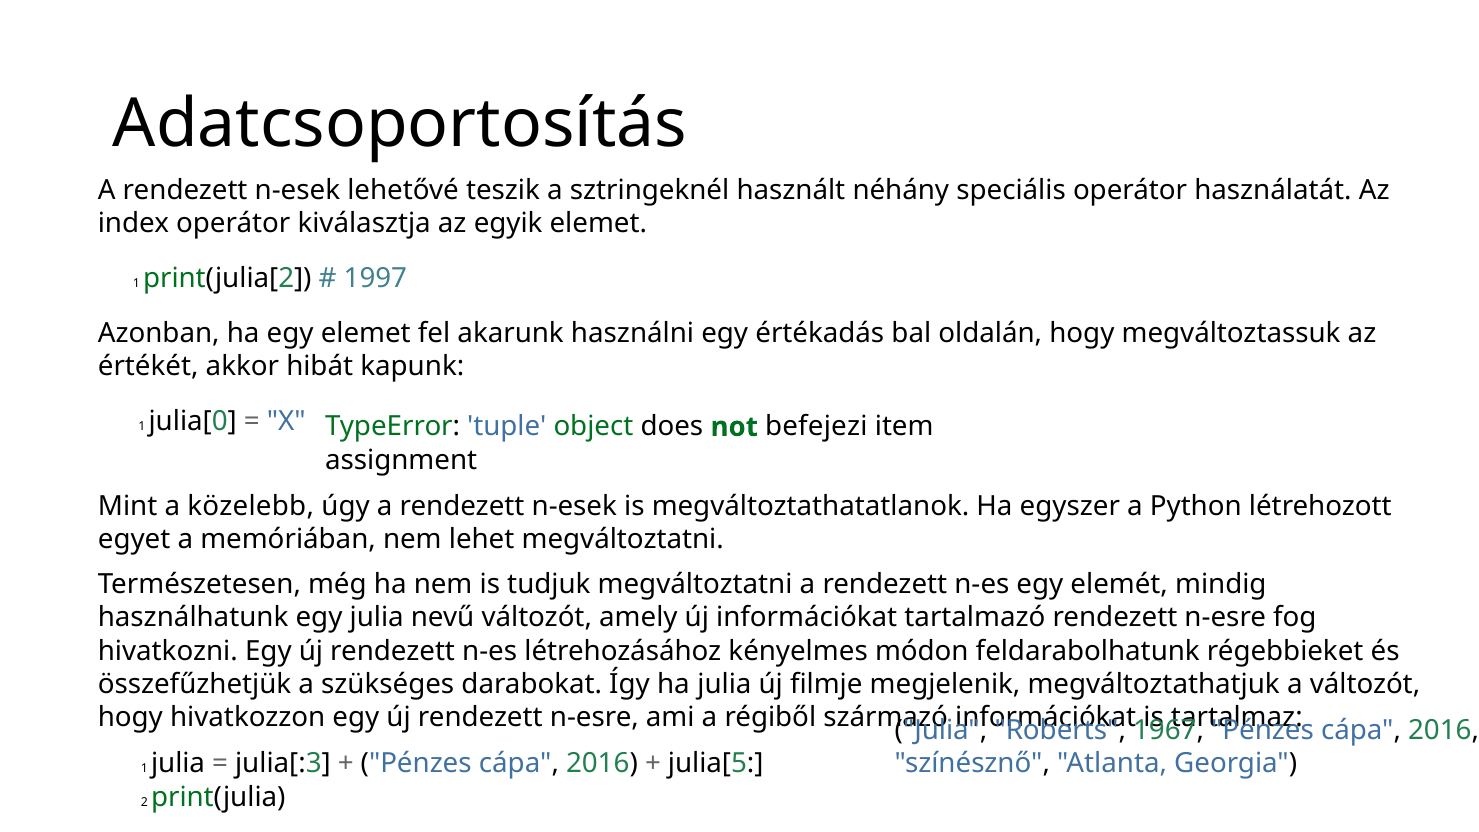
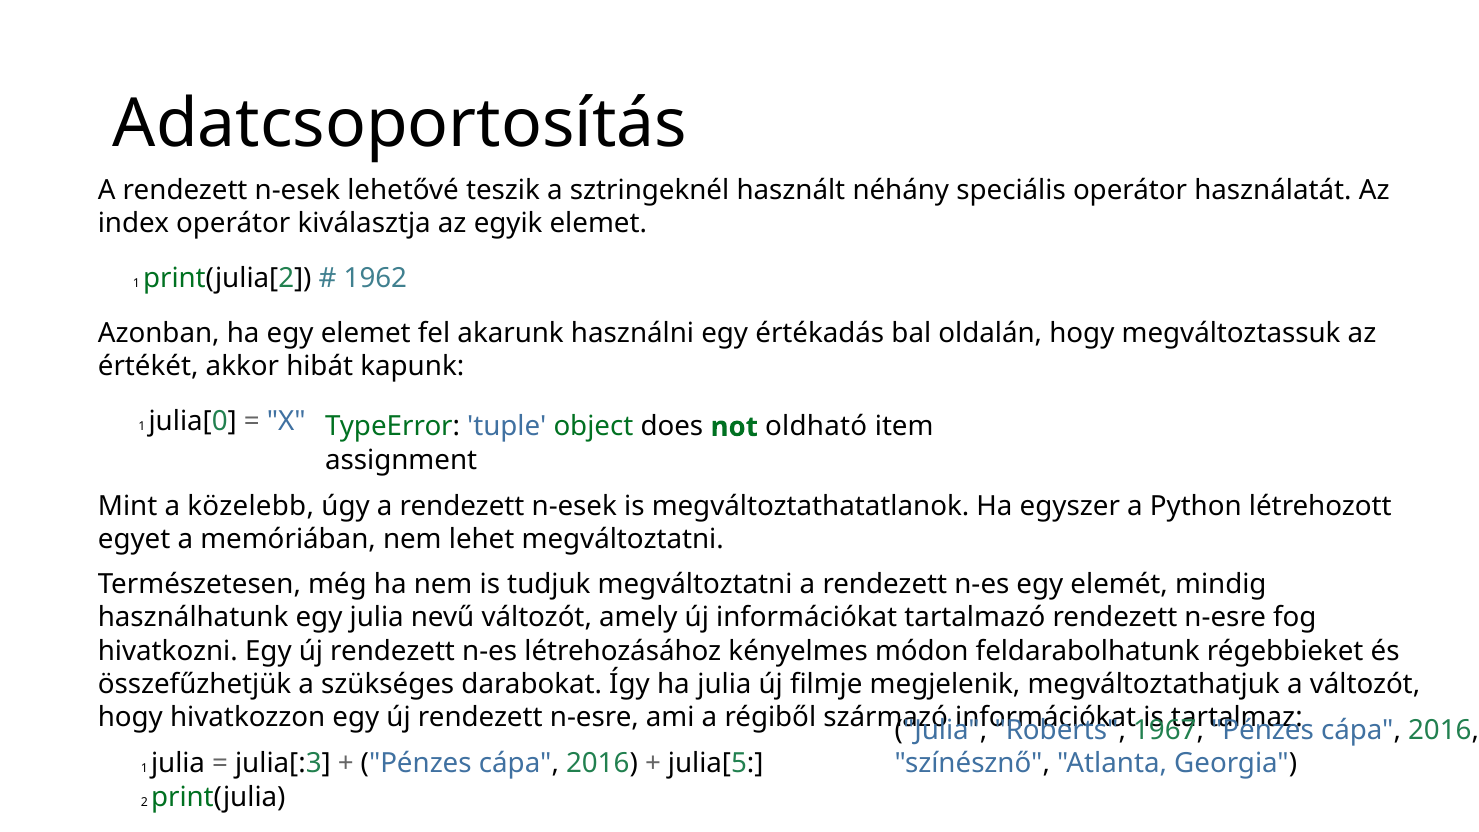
1997: 1997 -> 1962
befejezi: befejezi -> oldható
